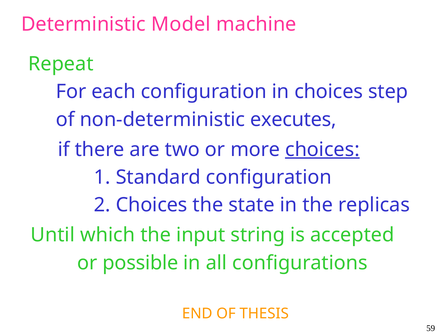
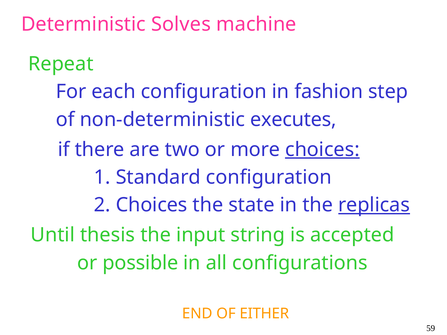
Model: Model -> Solves
in choices: choices -> fashion
replicas underline: none -> present
which: which -> thesis
THESIS: THESIS -> EITHER
